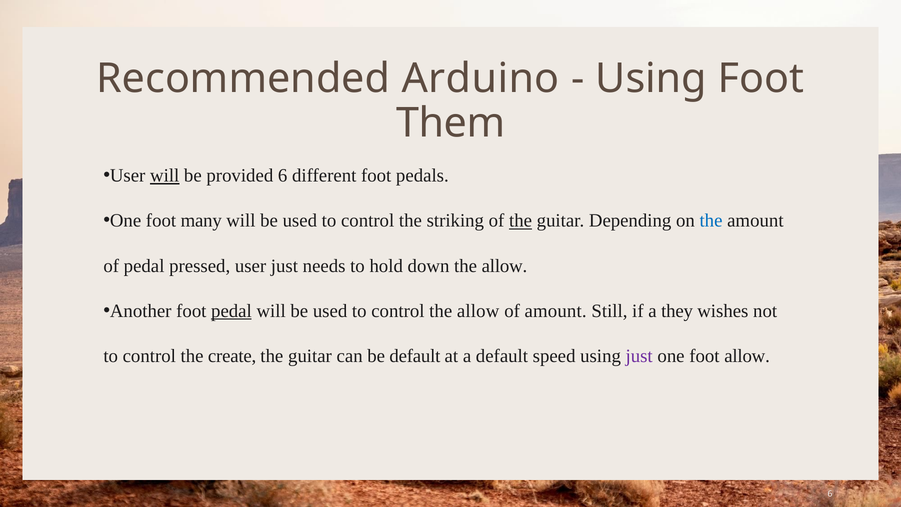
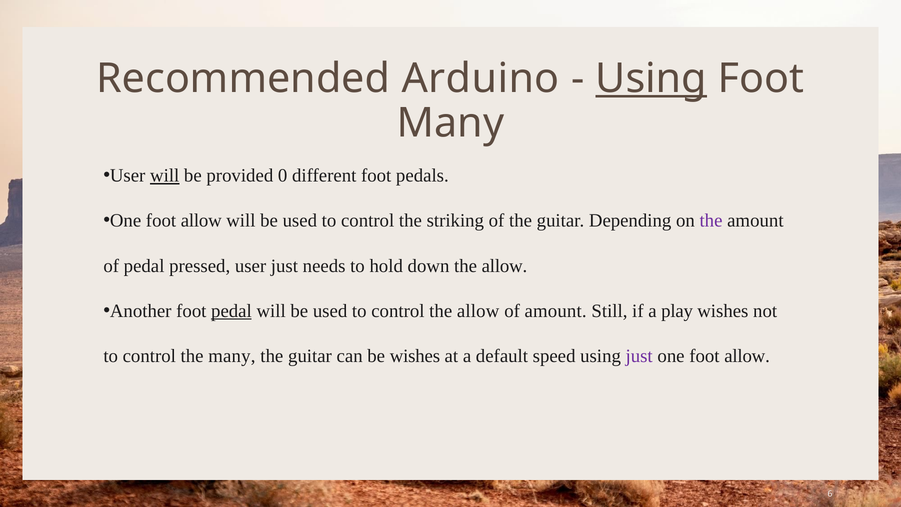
Using at (651, 79) underline: none -> present
Them at (451, 123): Them -> Many
provided 6: 6 -> 0
many at (201, 221): many -> allow
the at (521, 221) underline: present -> none
the at (711, 221) colour: blue -> purple
they: they -> play
the create: create -> many
be default: default -> wishes
